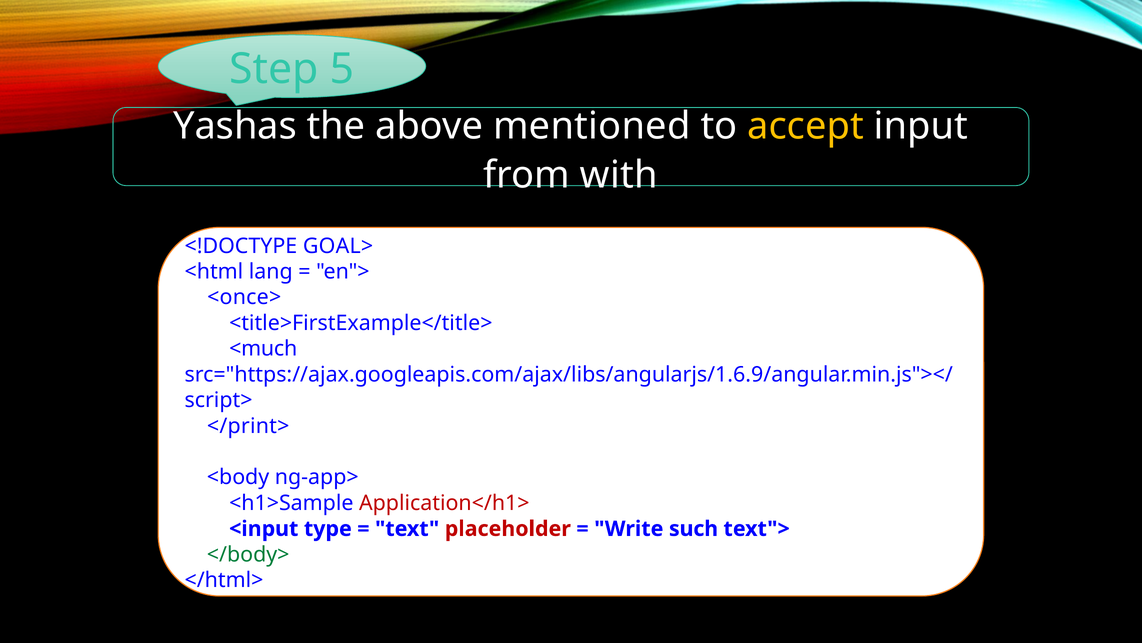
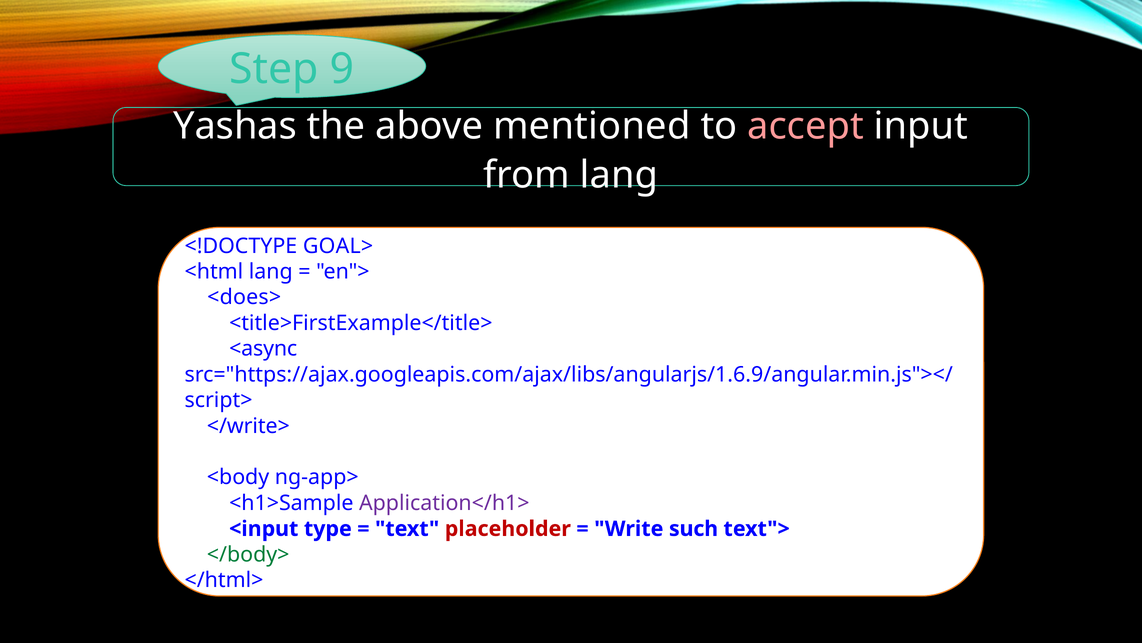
5: 5 -> 9
accept colour: yellow -> pink
from with: with -> lang
<once>: <once> -> <does>
<much: <much -> <async
</print>: </print> -> </write>
Application</h1> colour: red -> purple
